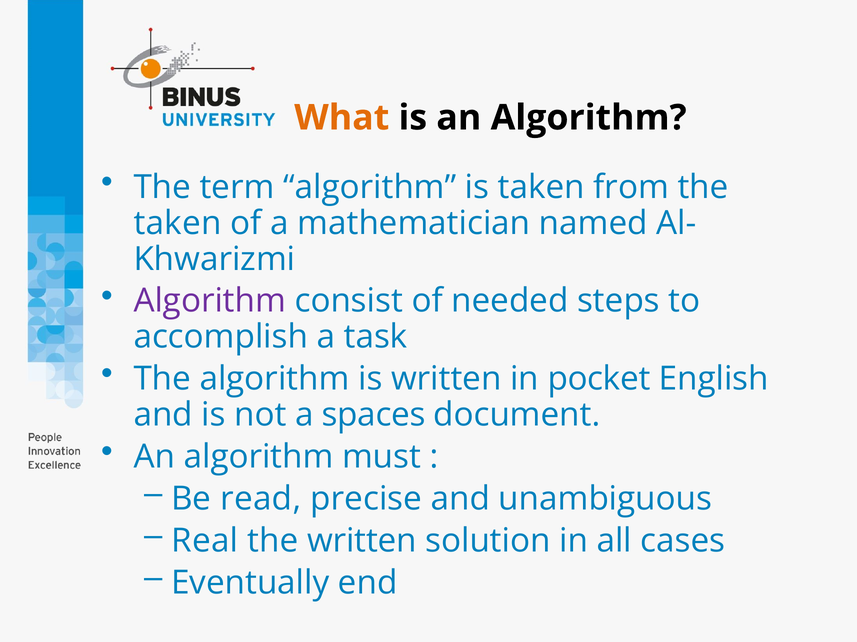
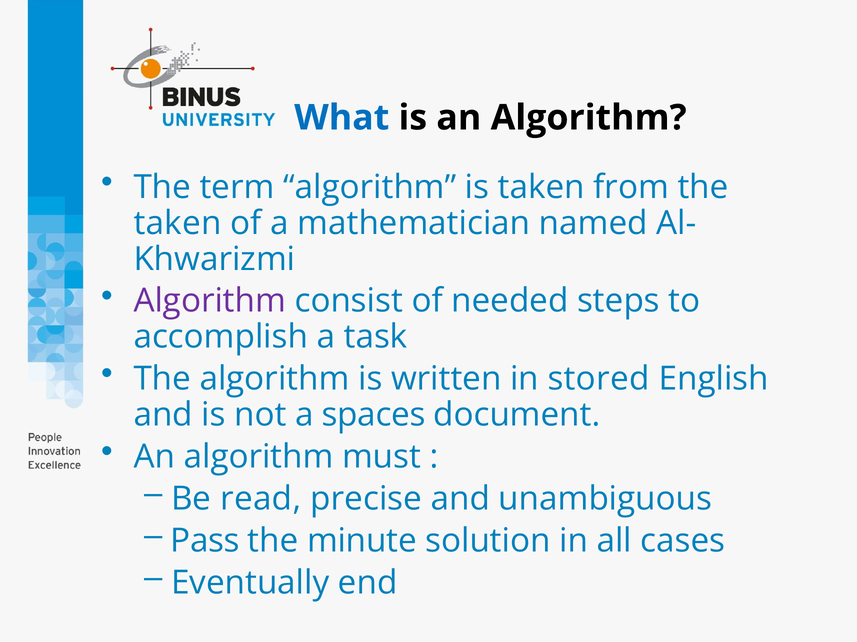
What colour: orange -> blue
pocket: pocket -> stored
Real: Real -> Pass
the written: written -> minute
